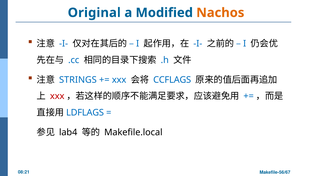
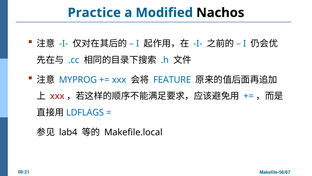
Original: Original -> Practice
Nachos colour: orange -> black
STRINGS: STRINGS -> MYPROG
CCFLAGS: CCFLAGS -> FEATURE
